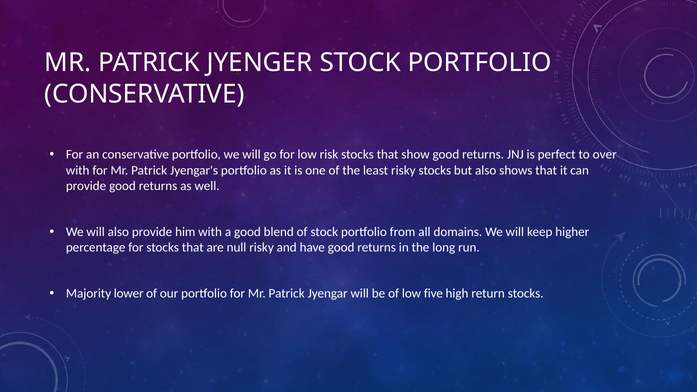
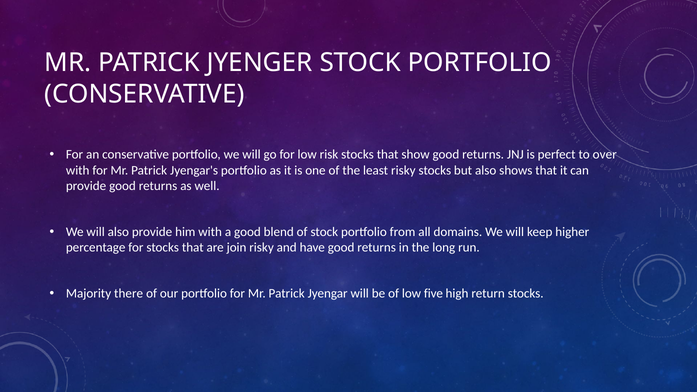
null: null -> join
lower: lower -> there
